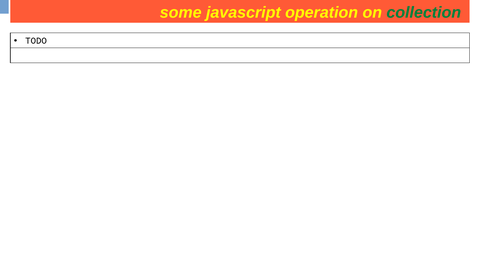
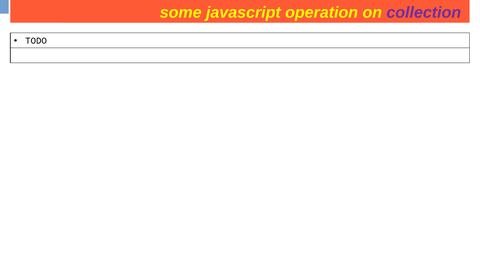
collection at (424, 12) colour: green -> purple
